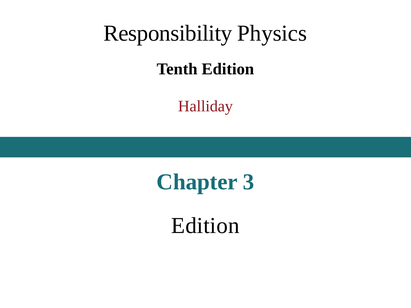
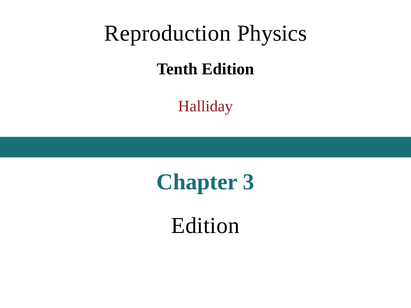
Responsibility: Responsibility -> Reproduction
